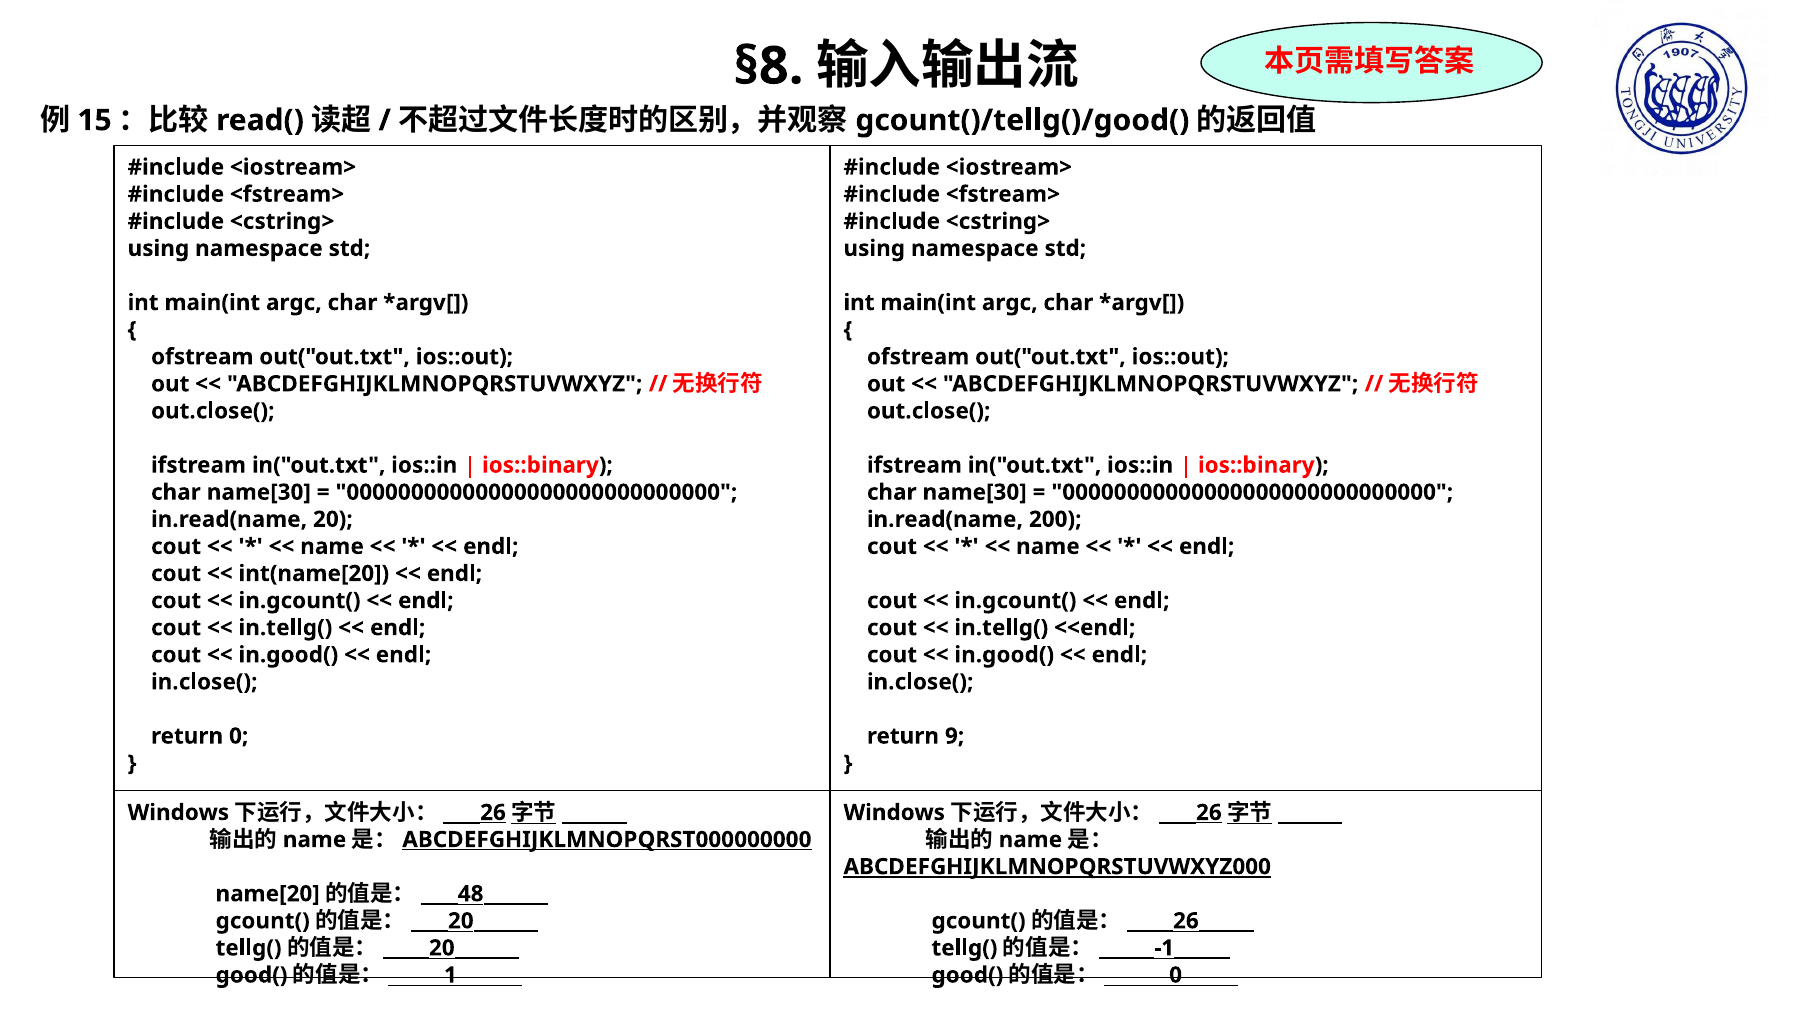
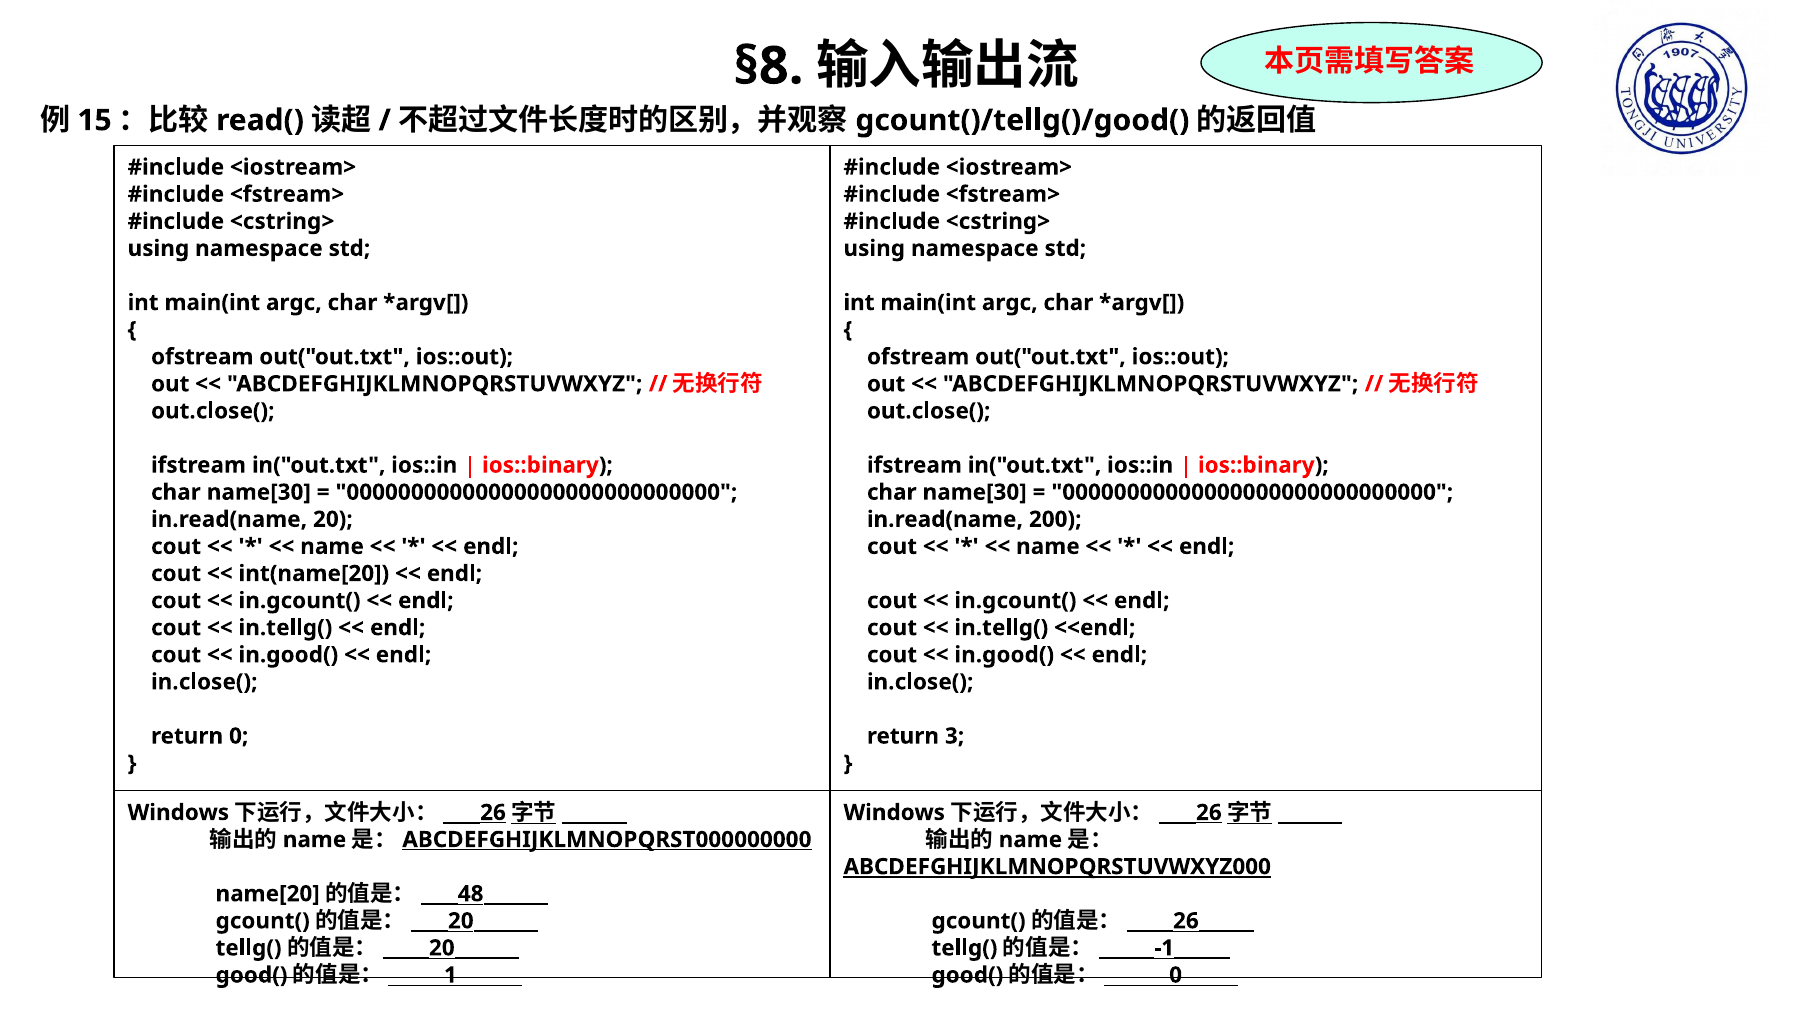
9: 9 -> 3
